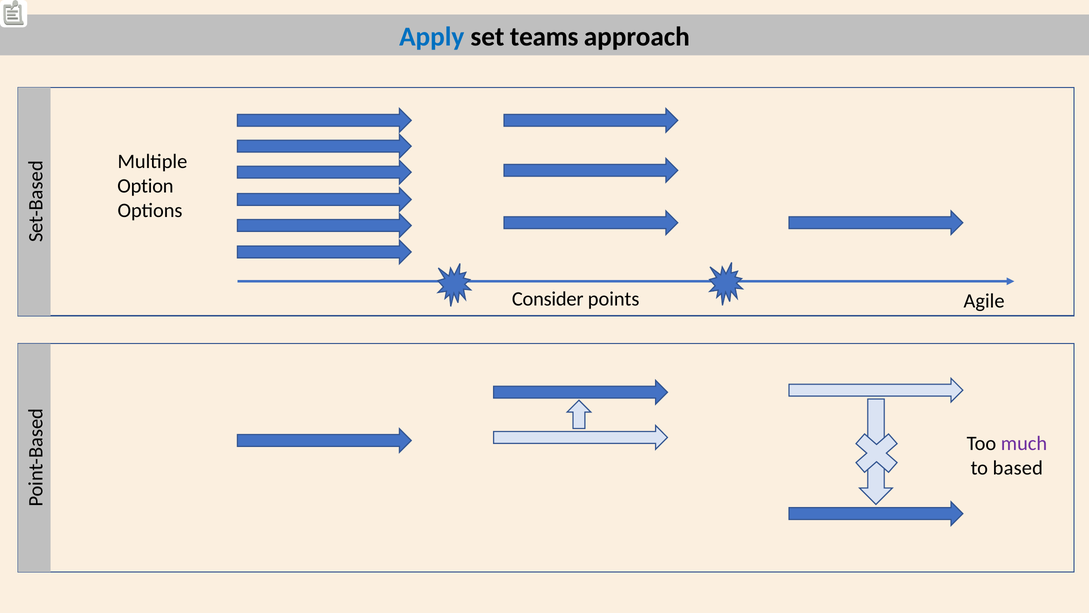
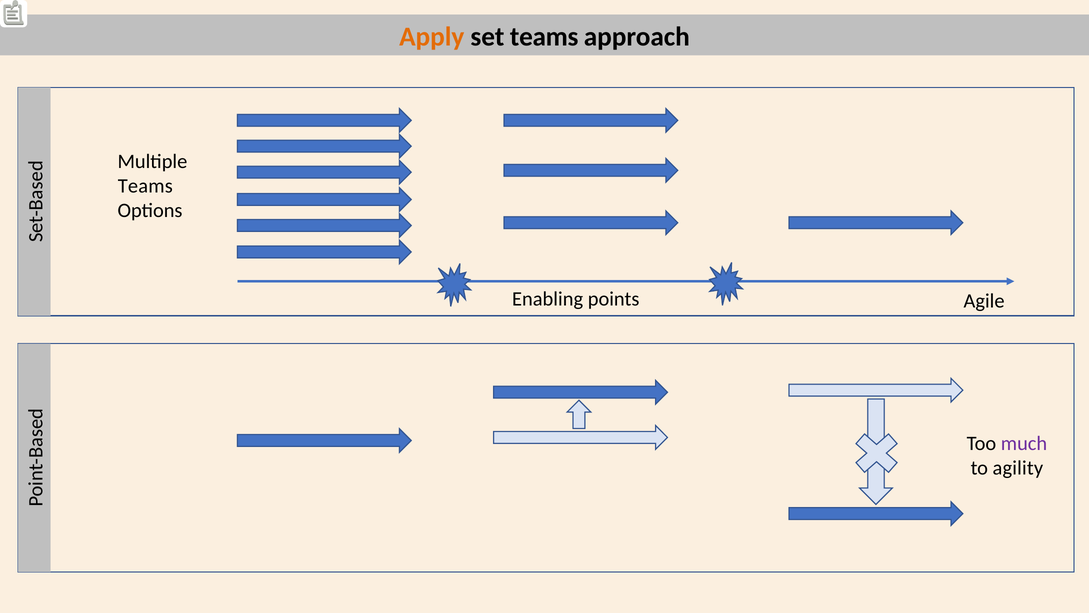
Apply colour: blue -> orange
Option at (145, 186): Option -> Teams
Consider: Consider -> Enabling
based: based -> agility
